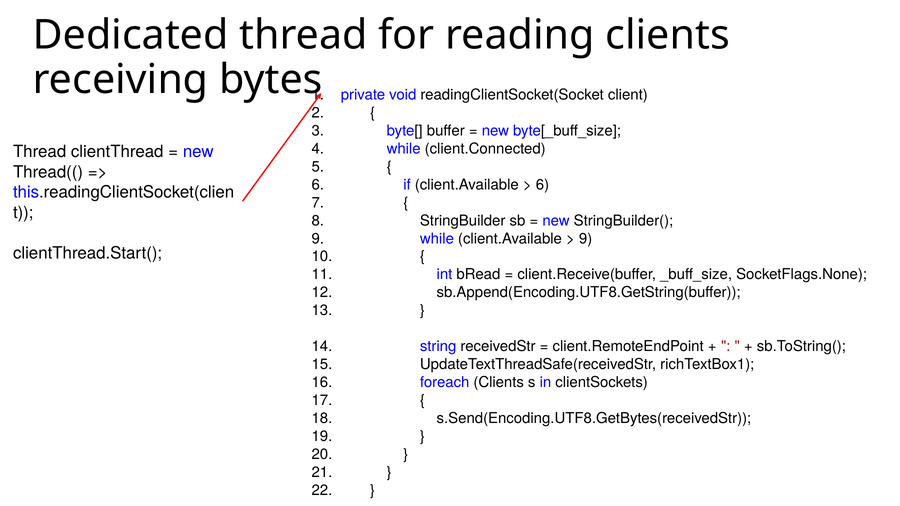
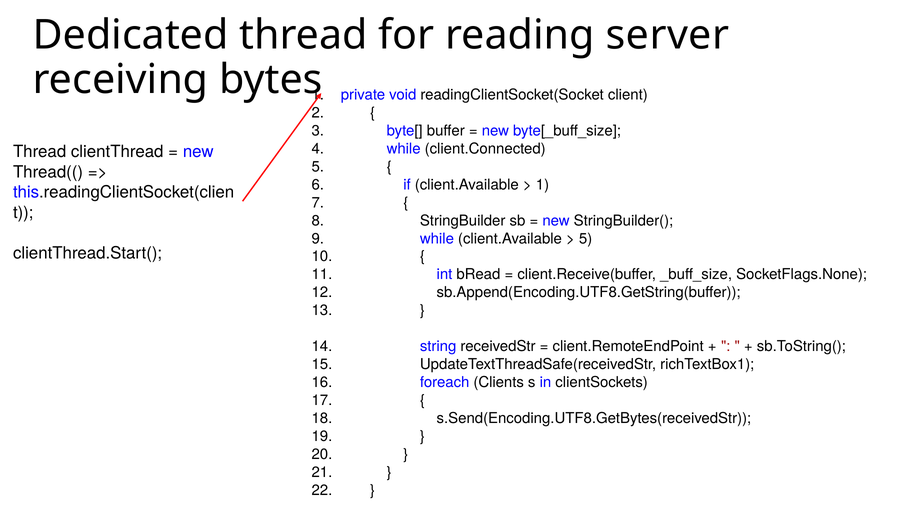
reading clients: clients -> server
6 at (542, 185): 6 -> 1
9 at (586, 239): 9 -> 5
